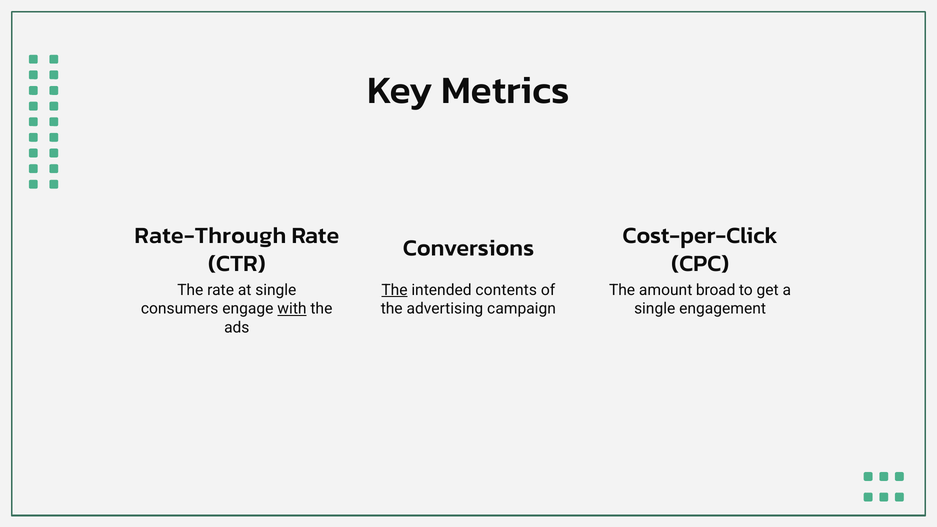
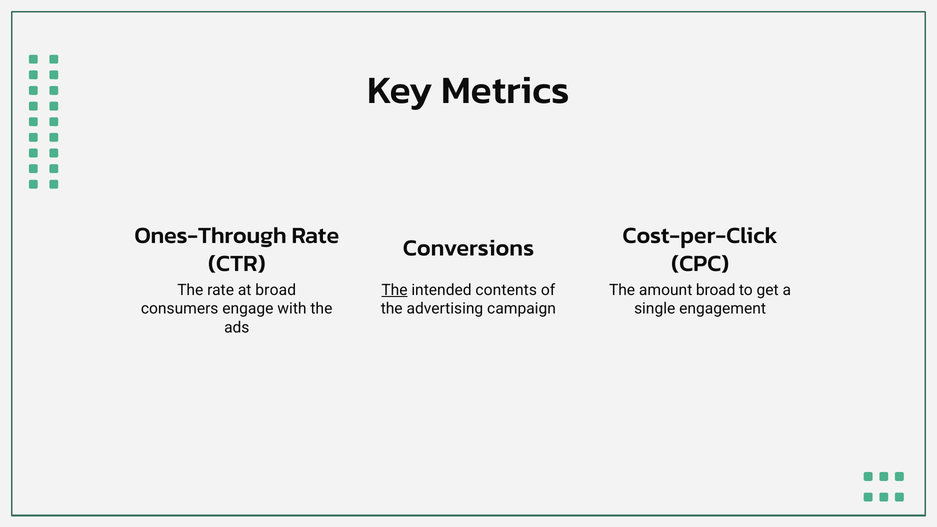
Rate-Through: Rate-Through -> Ones-Through
at single: single -> broad
with underline: present -> none
